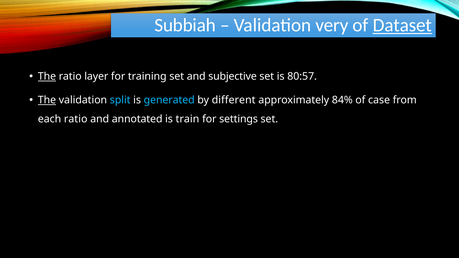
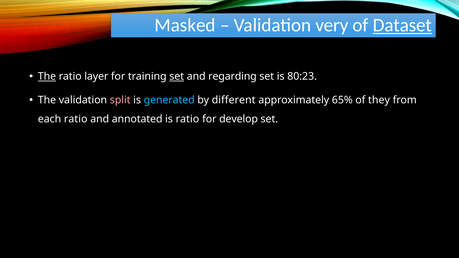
Subbiah: Subbiah -> Masked
set at (177, 77) underline: none -> present
subjective: subjective -> regarding
80:57: 80:57 -> 80:23
The at (47, 100) underline: present -> none
split colour: light blue -> pink
84%: 84% -> 65%
case: case -> they
is train: train -> ratio
settings: settings -> develop
